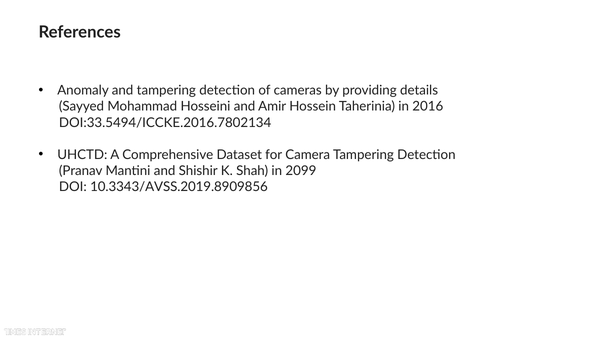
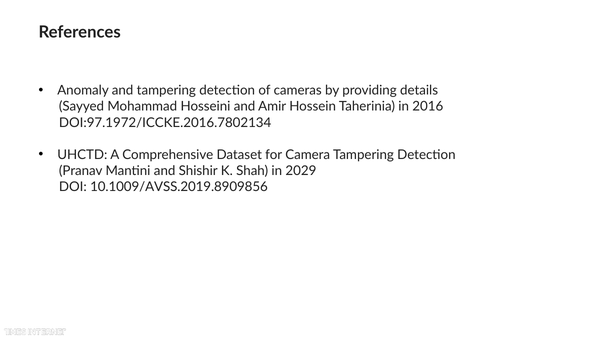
DOI:33.5494/ICCKE.2016.7802134: DOI:33.5494/ICCKE.2016.7802134 -> DOI:97.1972/ICCKE.2016.7802134
2099: 2099 -> 2029
10.3343/AVSS.2019.8909856: 10.3343/AVSS.2019.8909856 -> 10.1009/AVSS.2019.8909856
